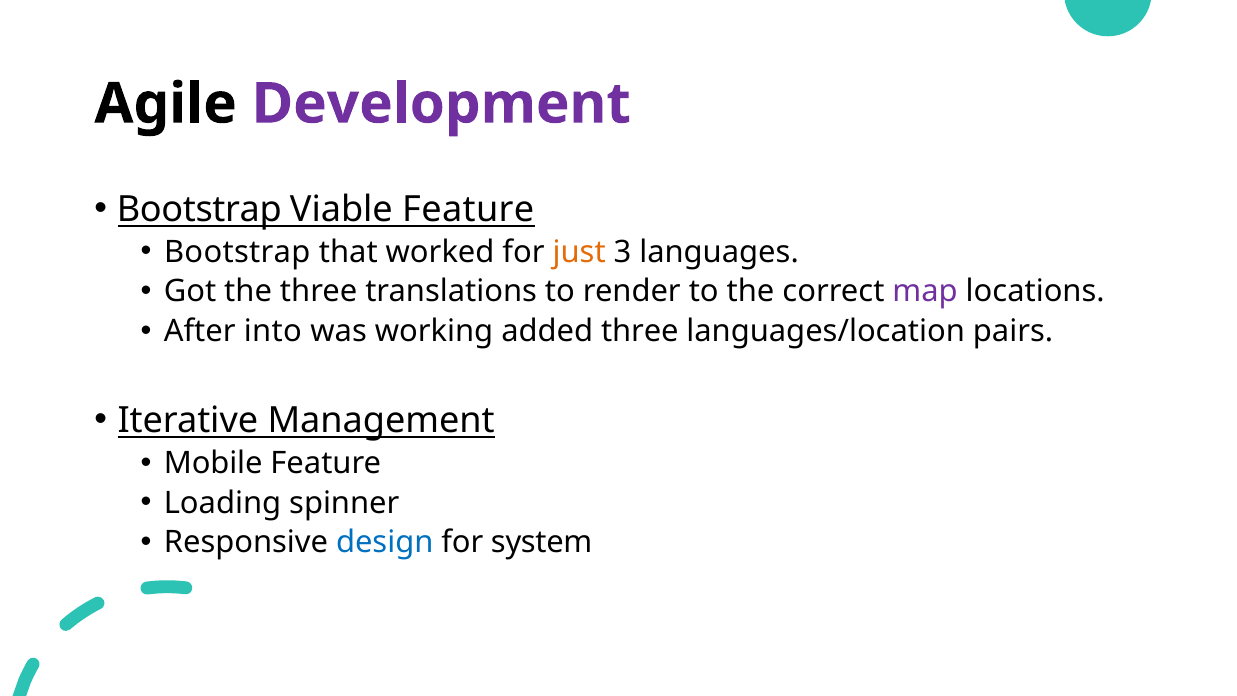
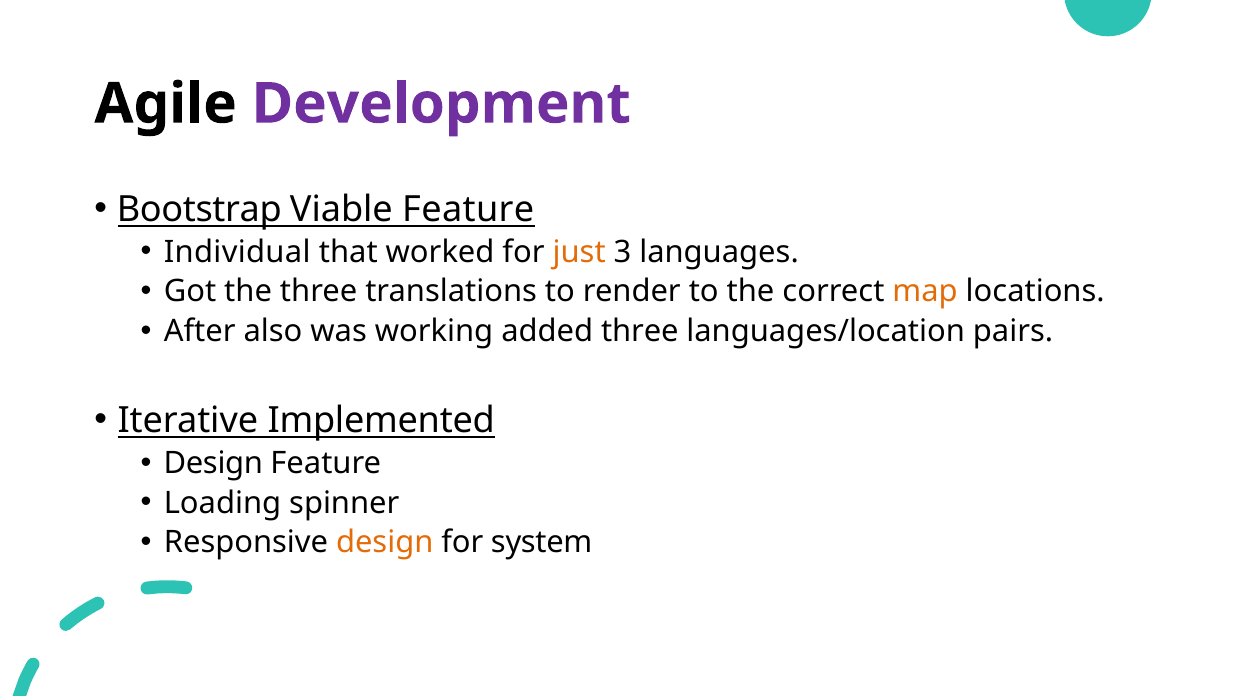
Bootstrap at (237, 252): Bootstrap -> Individual
map colour: purple -> orange
into: into -> also
Management: Management -> Implemented
Mobile at (213, 463): Mobile -> Design
design at (385, 543) colour: blue -> orange
